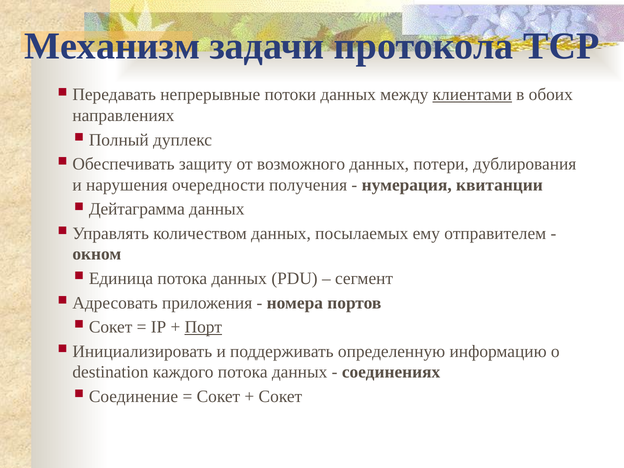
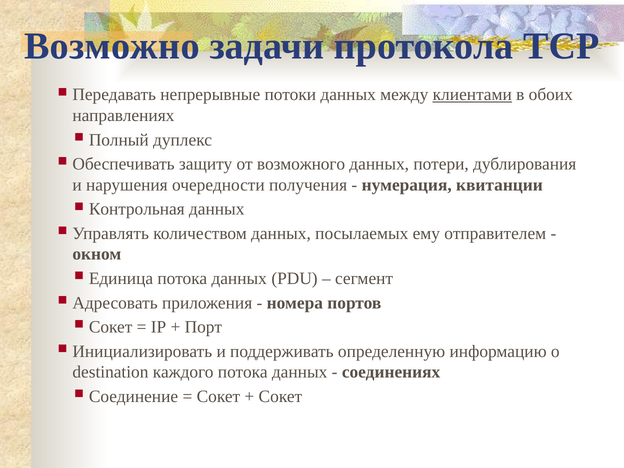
Механизм: Механизм -> Возможно
Дейтаграмма: Дейтаграмма -> Контрольная
Порт underline: present -> none
